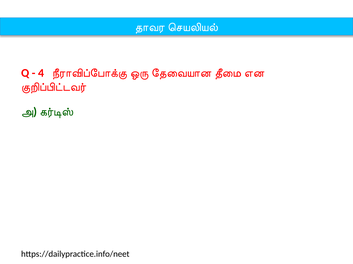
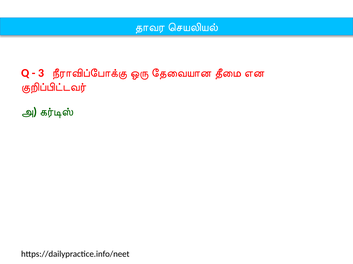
4: 4 -> 3
